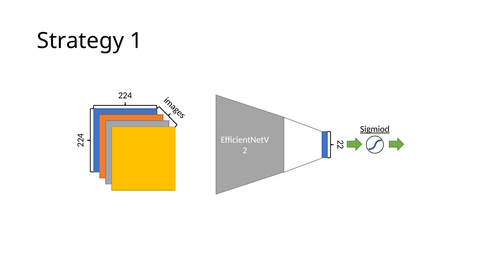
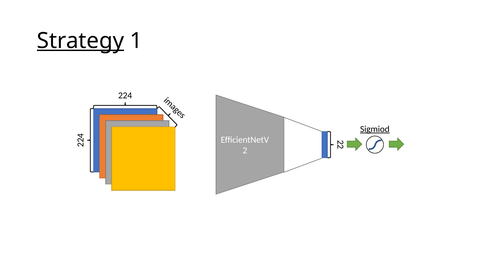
Strategy underline: none -> present
